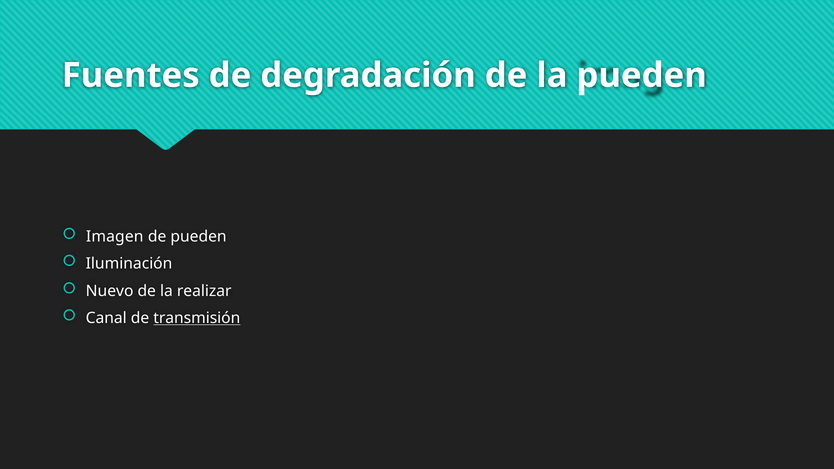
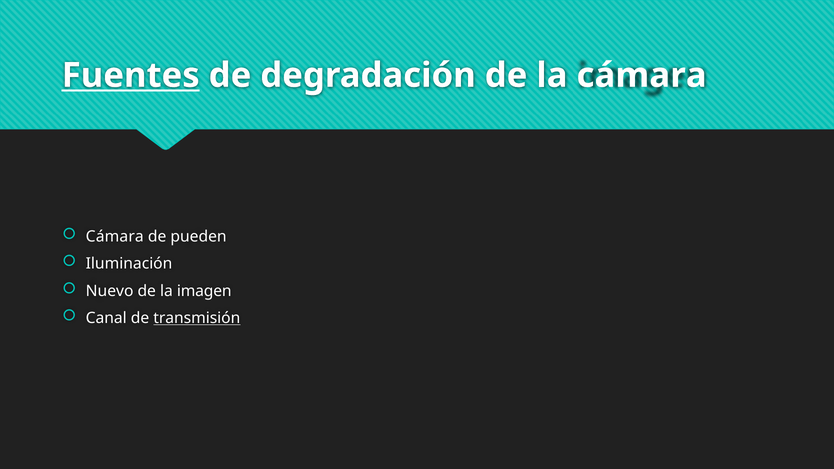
Fuentes underline: none -> present
la pueden: pueden -> cámara
Imagen at (115, 237): Imagen -> Cámara
realizar: realizar -> imagen
